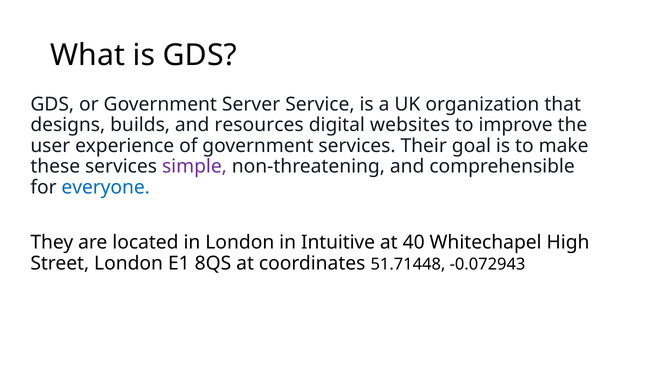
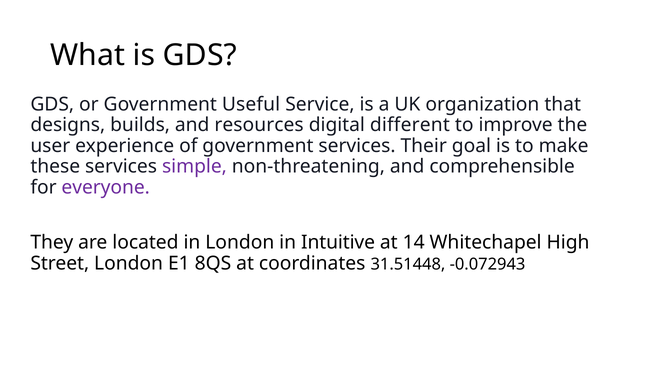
Server: Server -> Useful
websites: websites -> different
everyone colour: blue -> purple
40: 40 -> 14
51.71448: 51.71448 -> 31.51448
